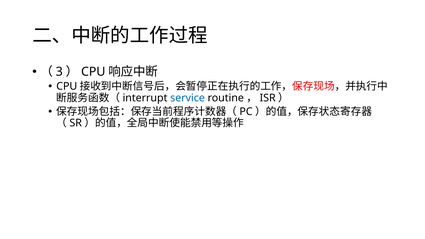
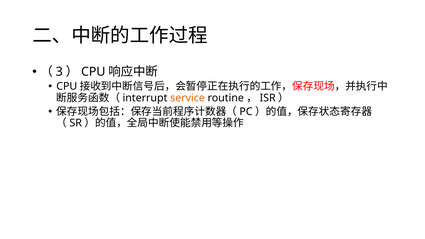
service colour: blue -> orange
